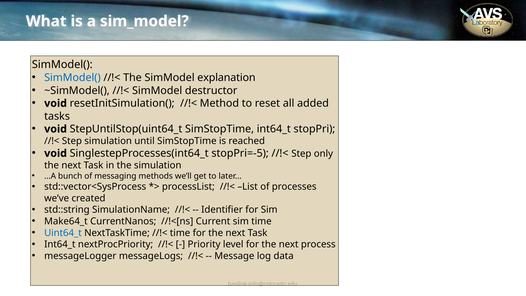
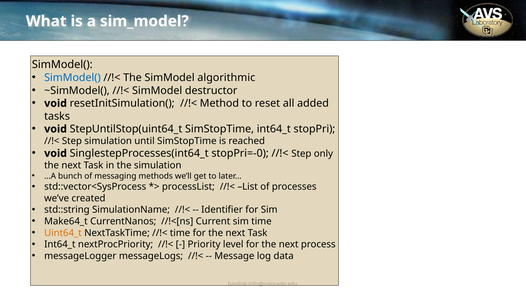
explanation: explanation -> algorithmic
stopPri=-5: stopPri=-5 -> stopPri=-0
Uint64_t colour: blue -> orange
